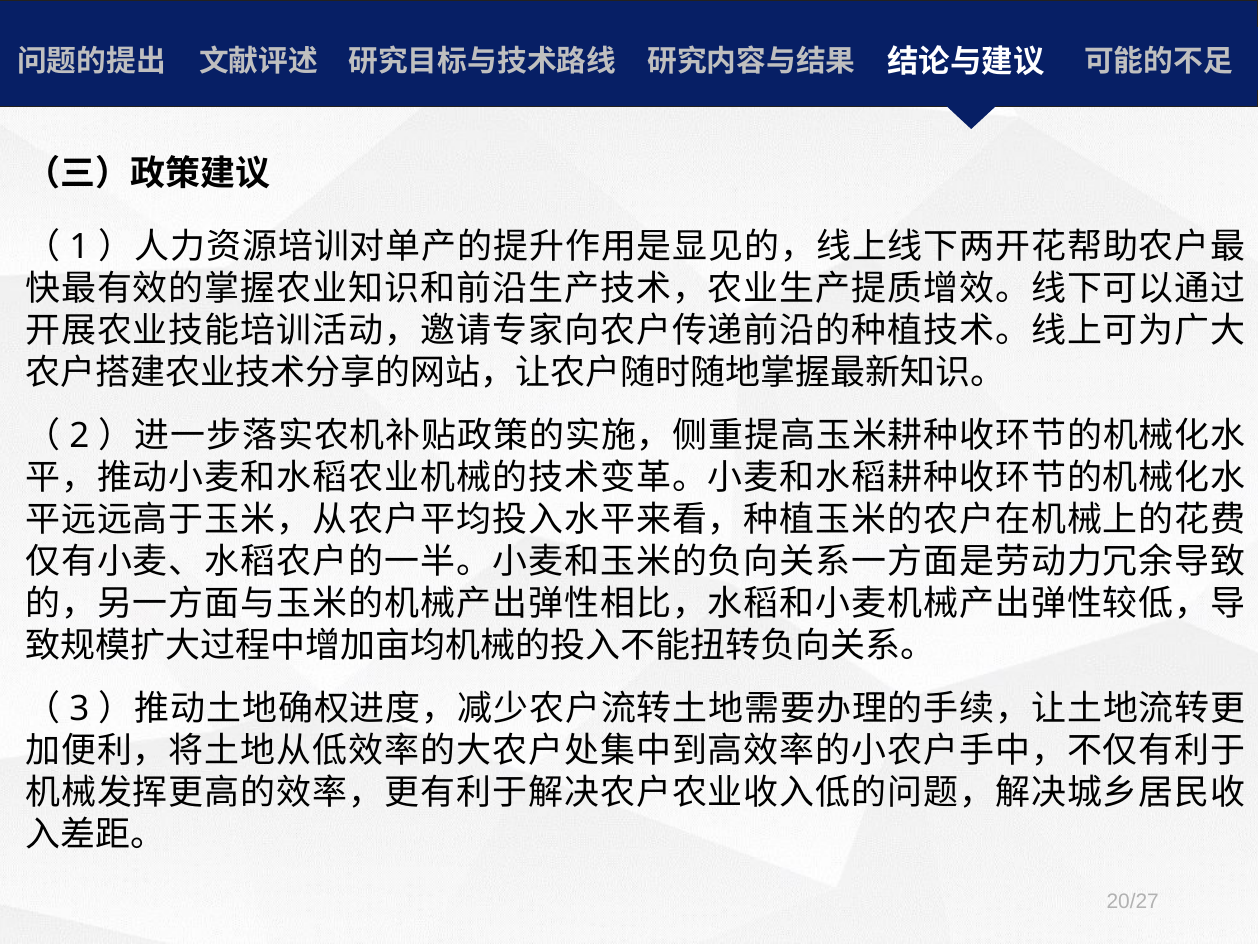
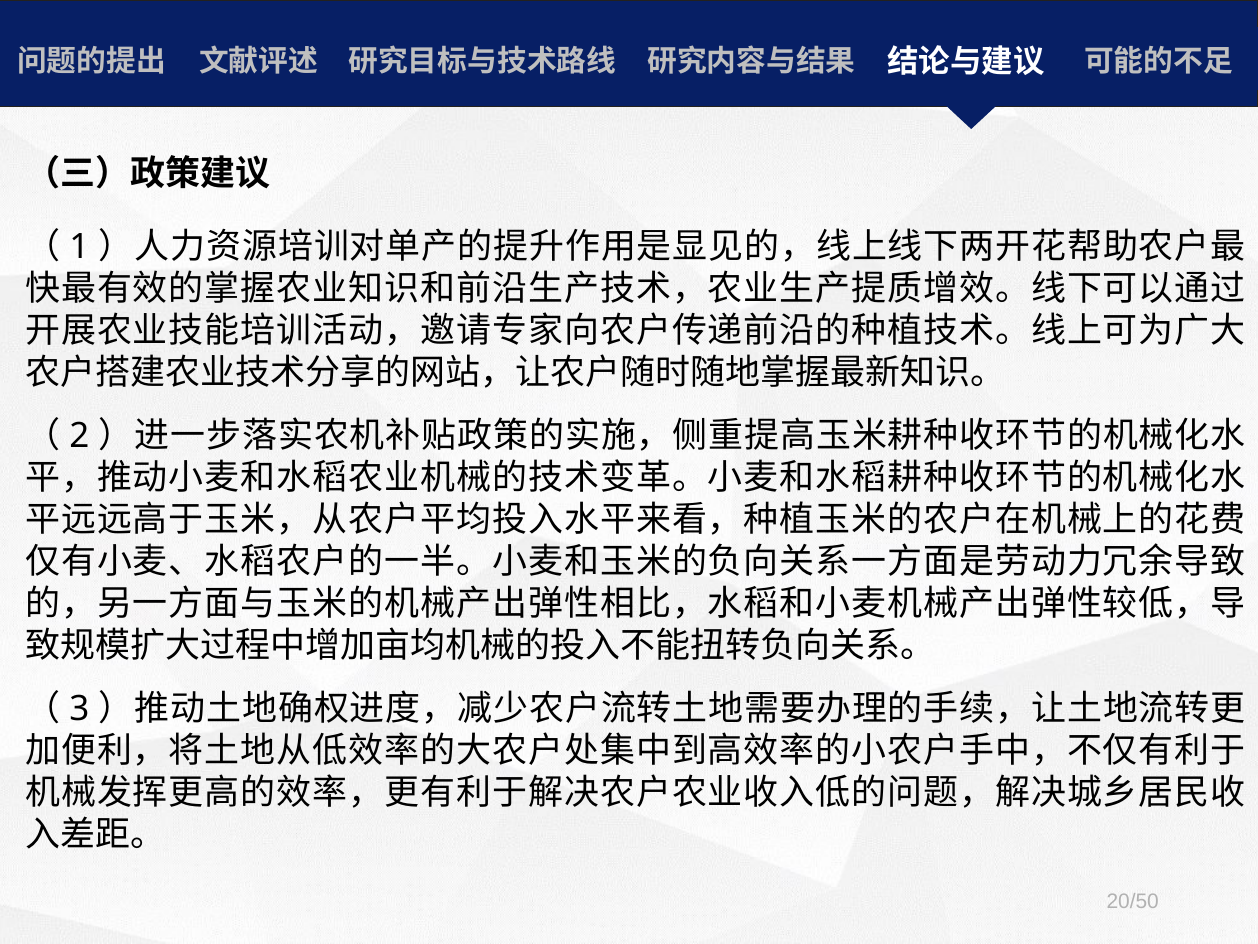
20/27: 20/27 -> 20/50
